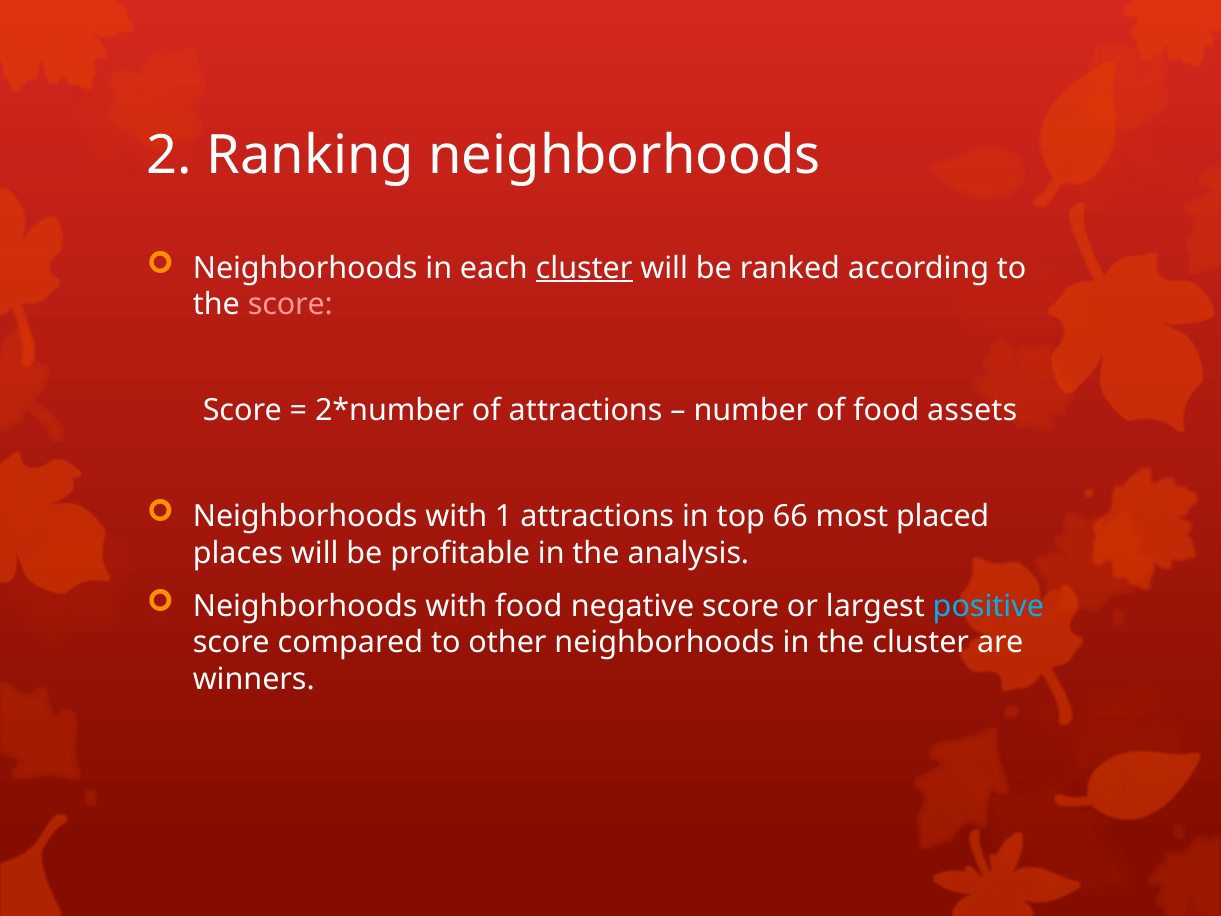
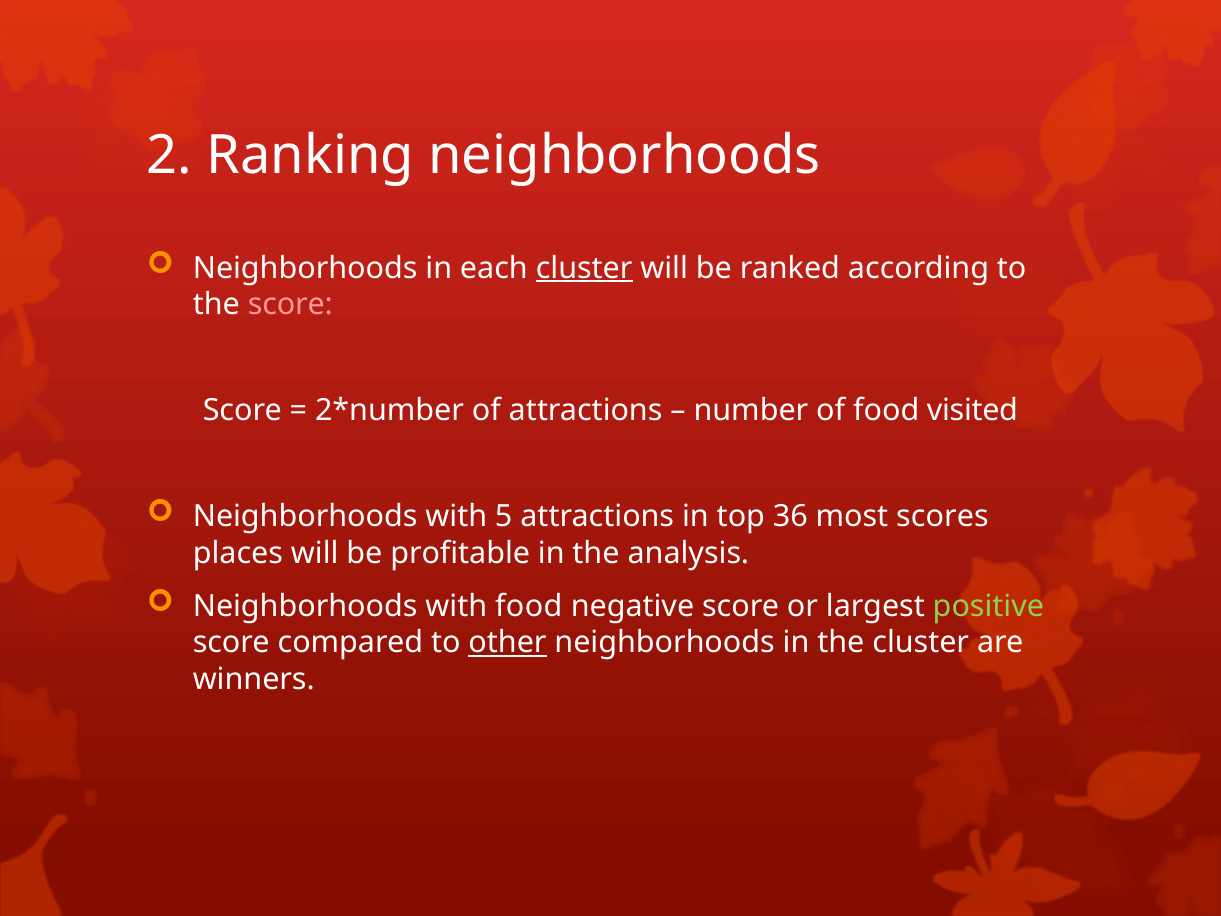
assets: assets -> visited
1: 1 -> 5
66: 66 -> 36
placed: placed -> scores
positive colour: light blue -> light green
other underline: none -> present
